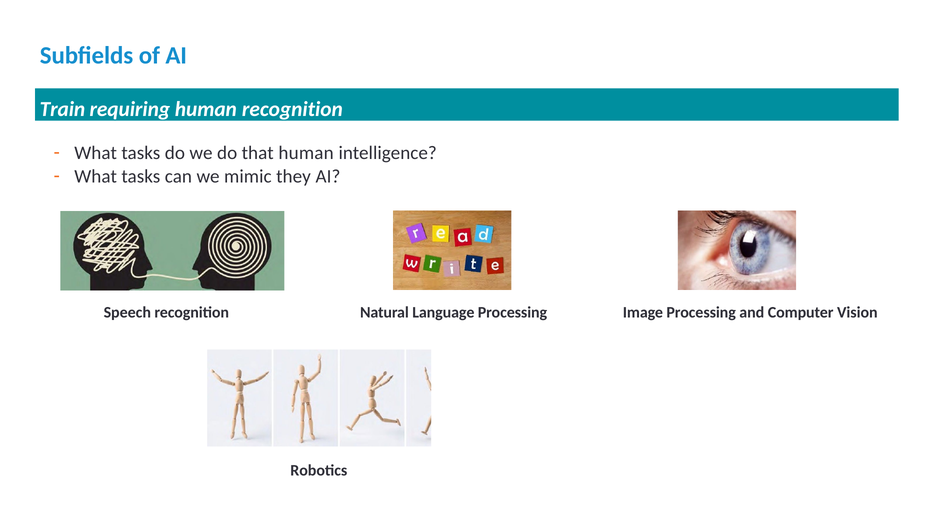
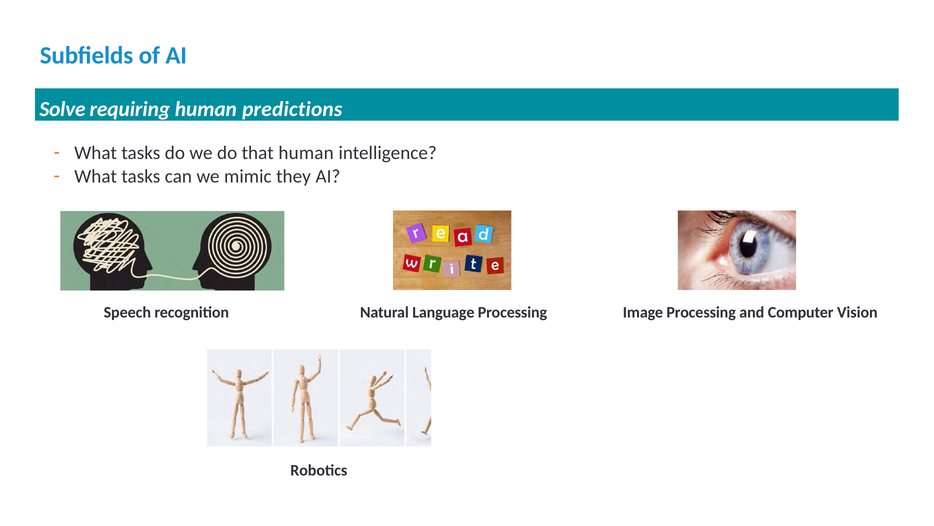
Train: Train -> Solve
human recognition: recognition -> predictions
